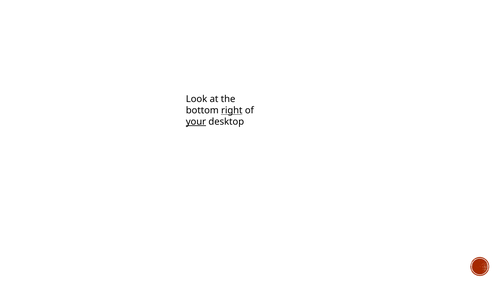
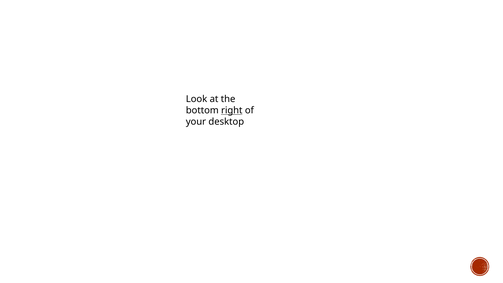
your underline: present -> none
